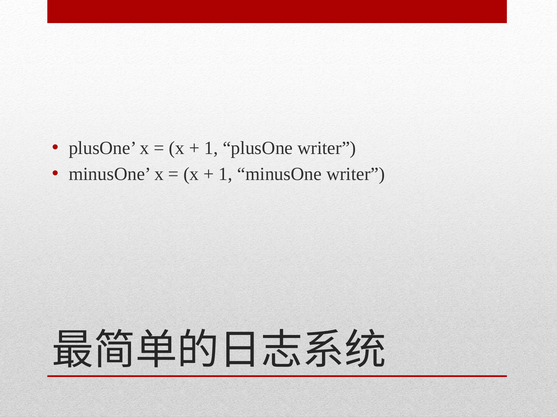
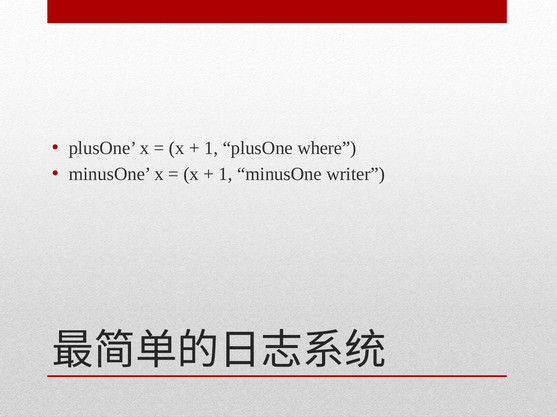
plusOne writer: writer -> where
